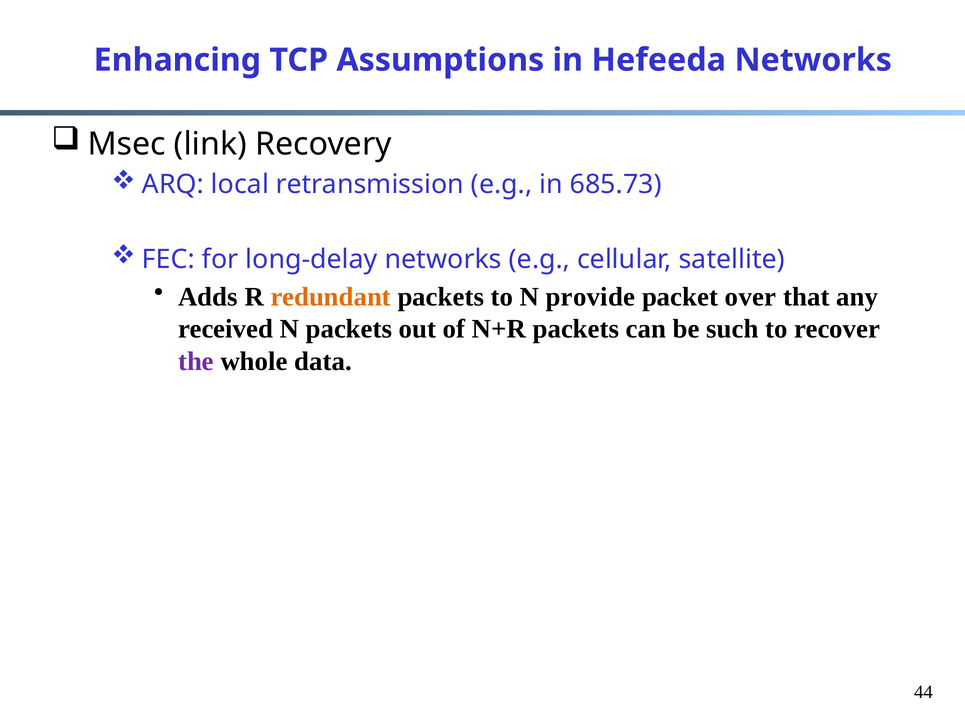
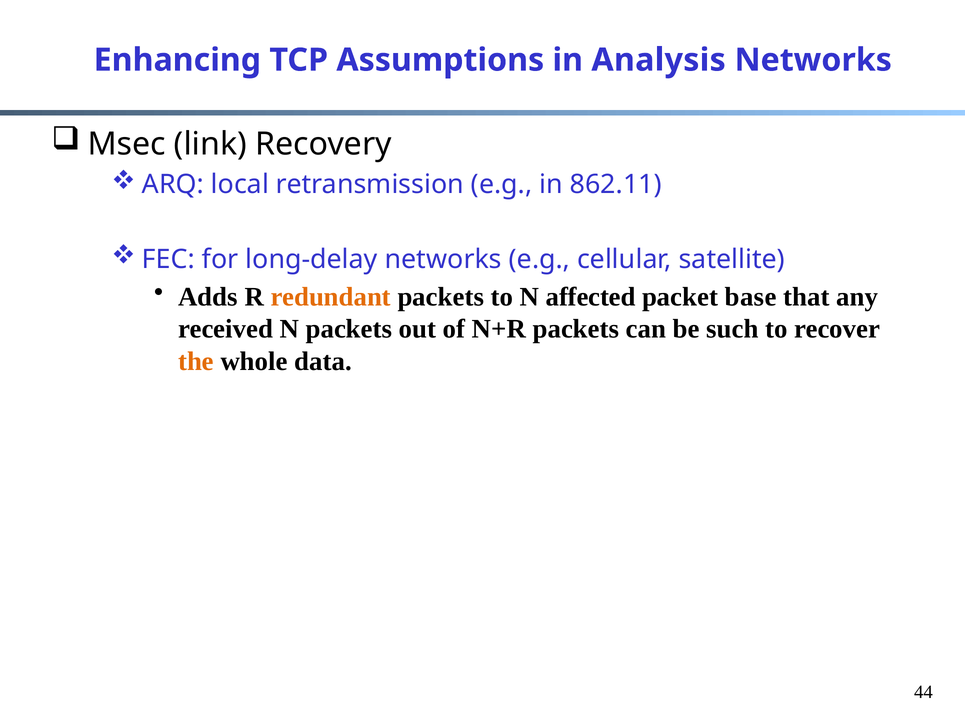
Hefeeda: Hefeeda -> Analysis
685.73: 685.73 -> 862.11
provide: provide -> affected
over: over -> base
the colour: purple -> orange
